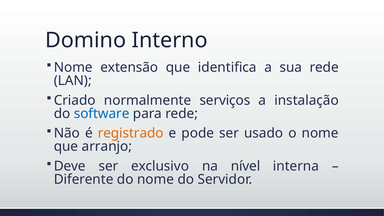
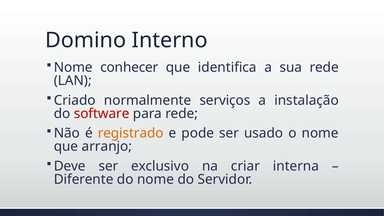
extensão: extensão -> conhecer
software colour: blue -> red
nível: nível -> criar
